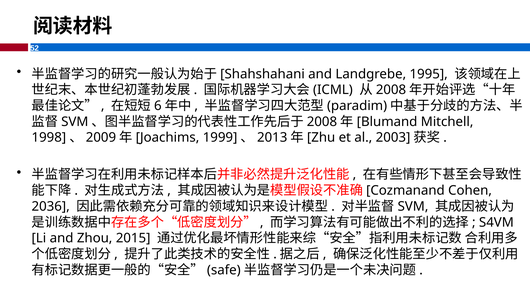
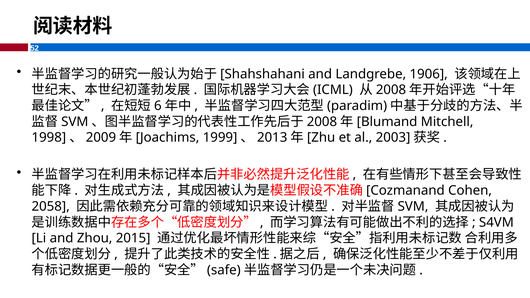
1995: 1995 -> 1906
2036: 2036 -> 2058
